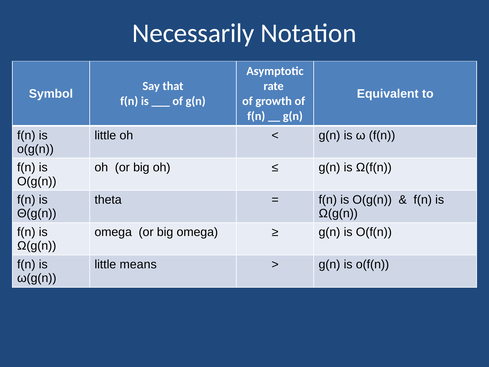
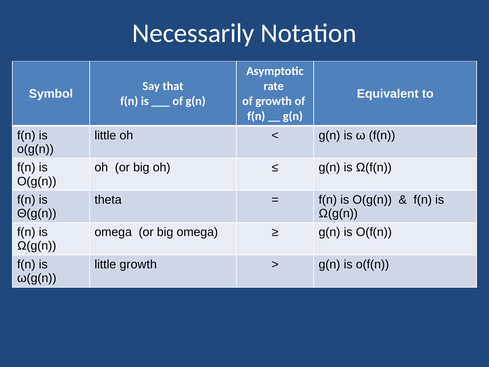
little means: means -> growth
